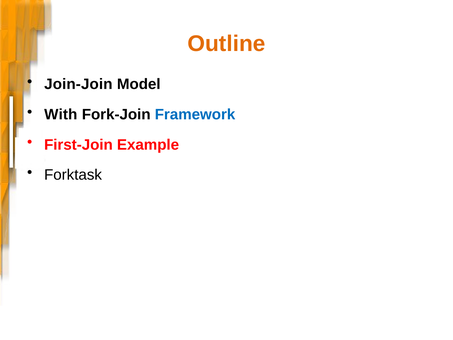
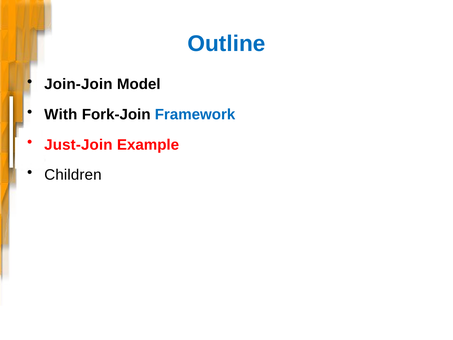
Outline colour: orange -> blue
First-Join: First-Join -> Just-Join
Forktask: Forktask -> Children
